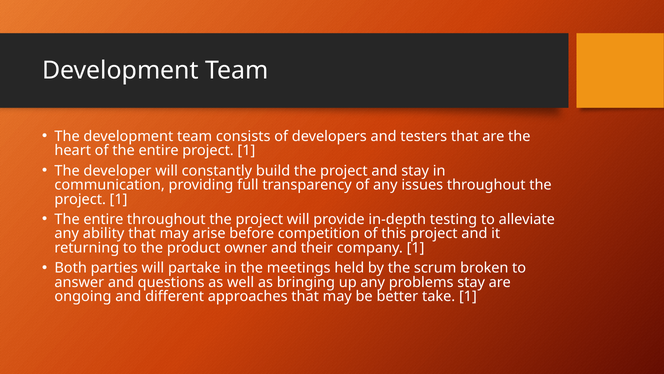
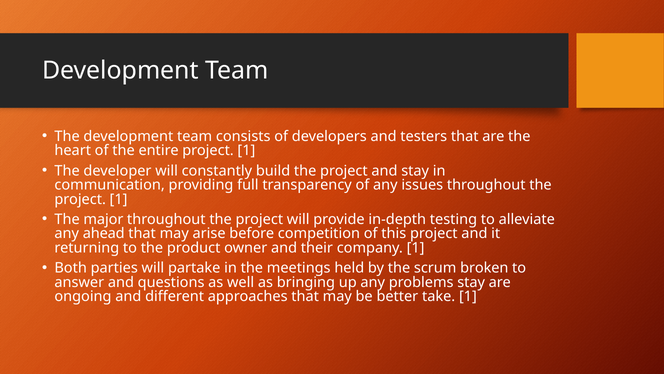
entire at (103, 219): entire -> major
ability: ability -> ahead
